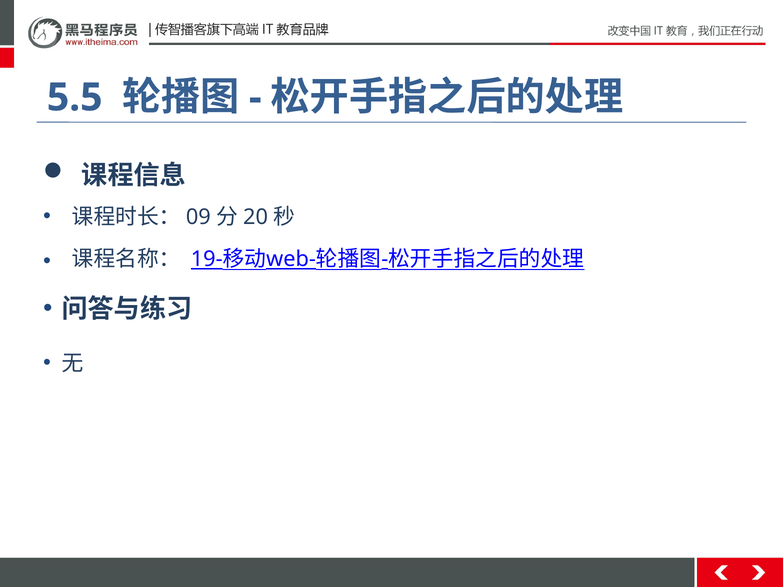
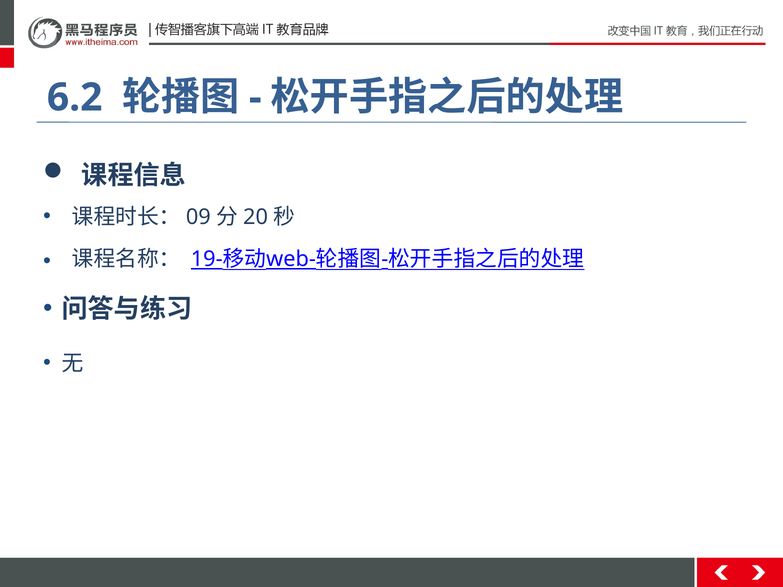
5.5: 5.5 -> 6.2
